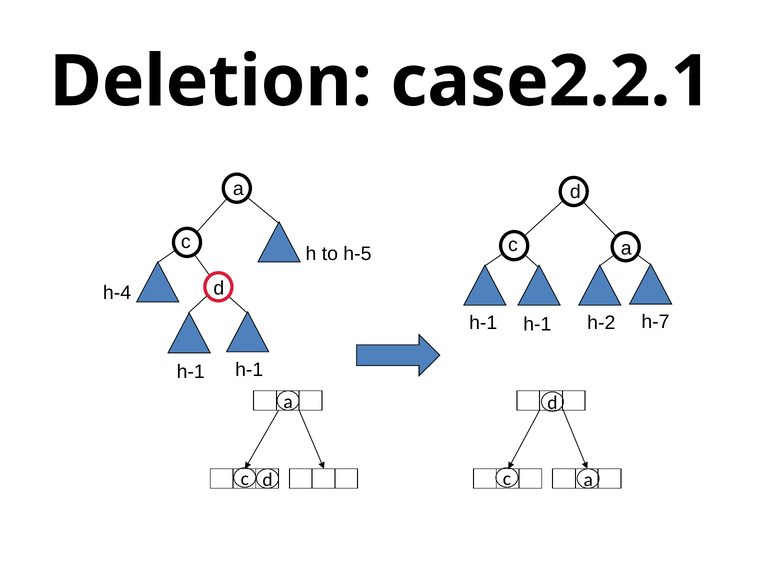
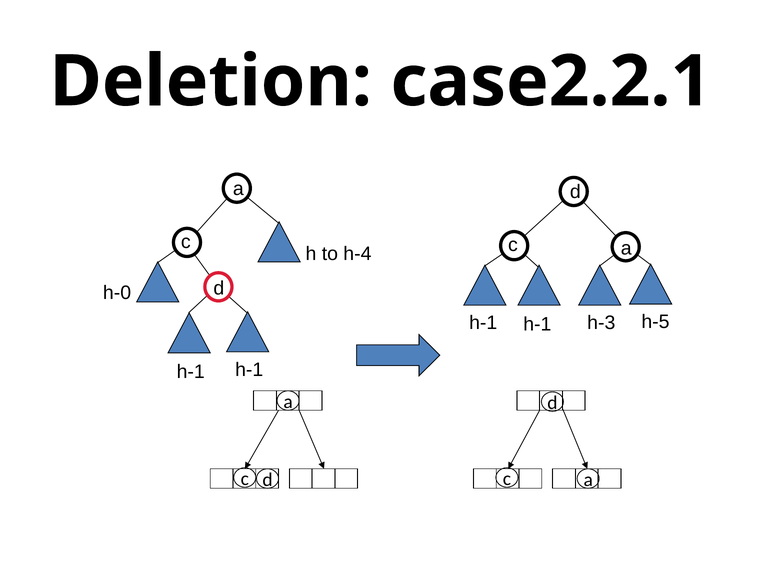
h-5: h-5 -> h-4
h-4: h-4 -> h-0
h-2: h-2 -> h-3
h-7: h-7 -> h-5
